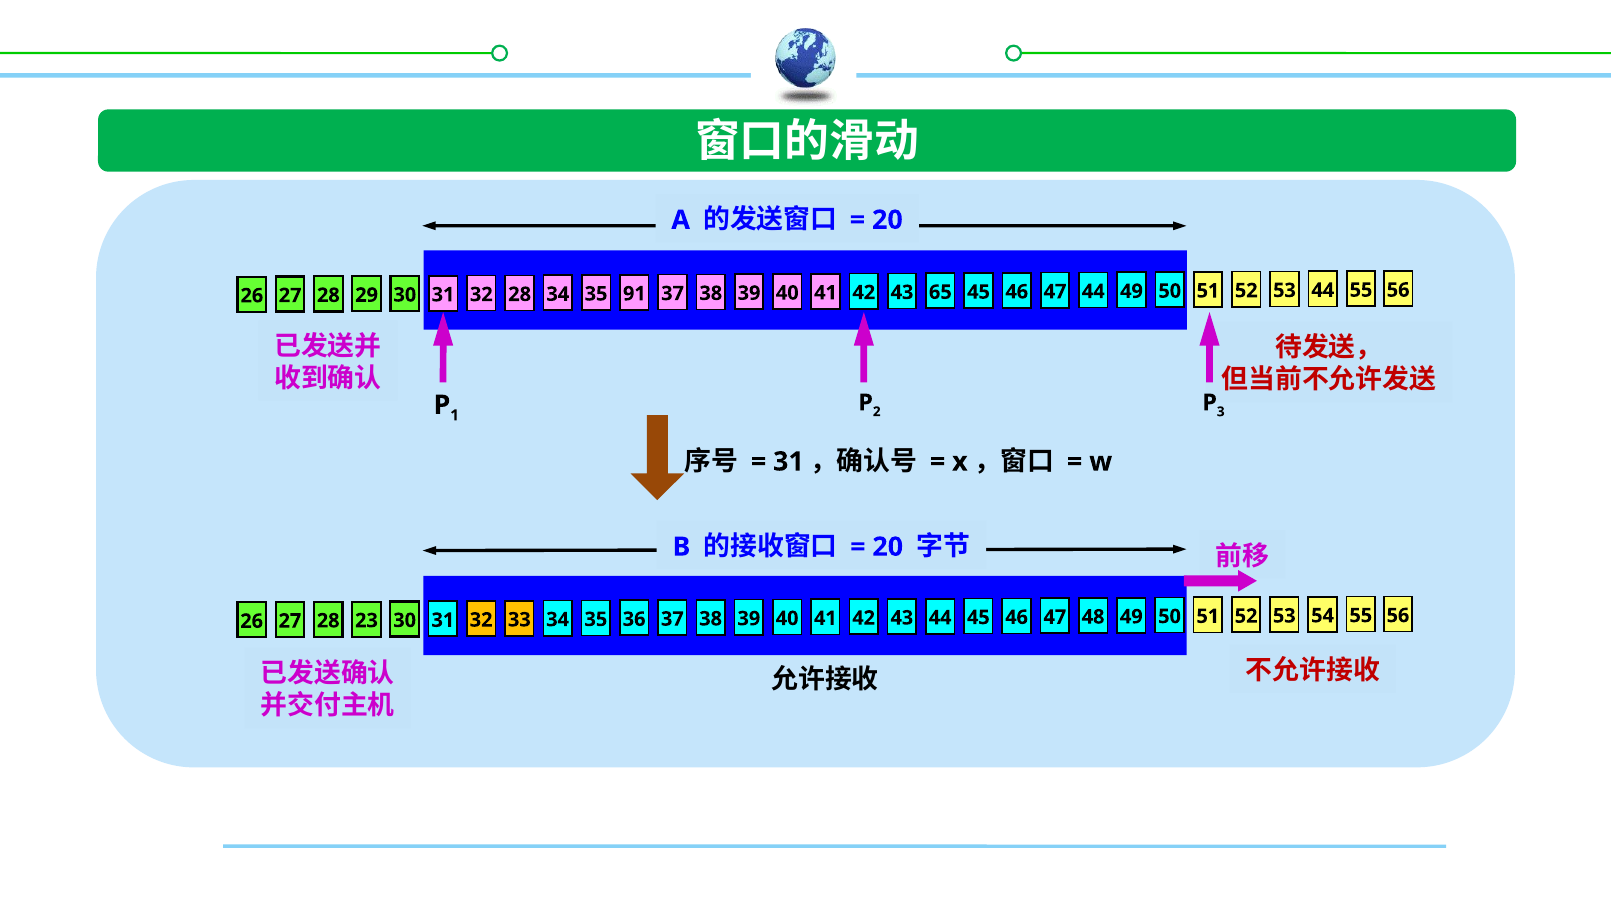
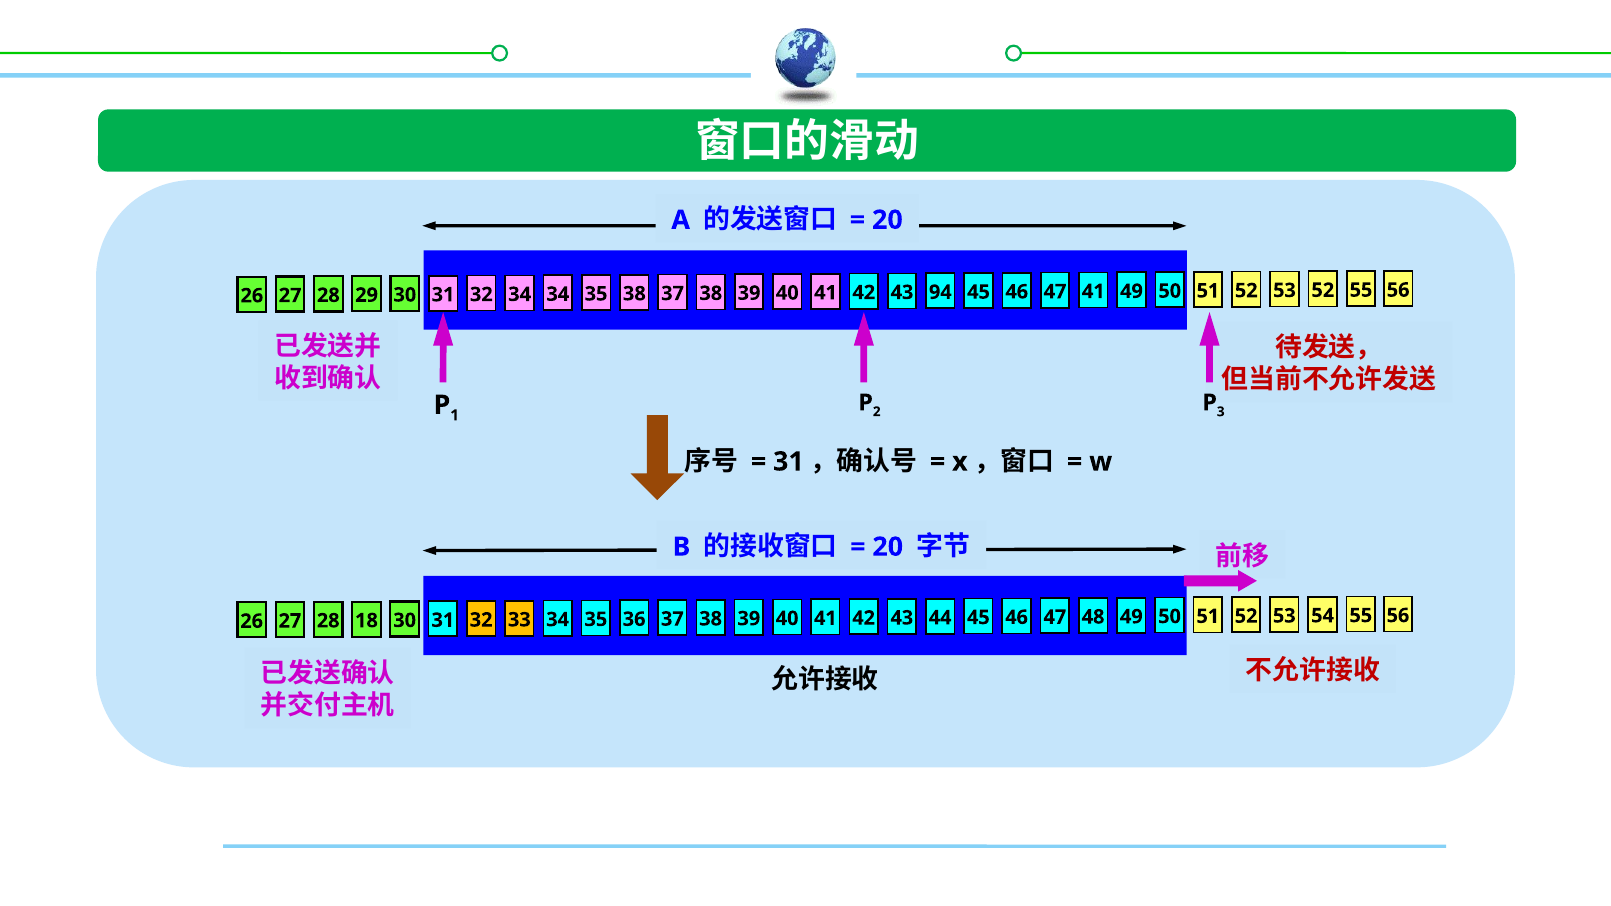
32 28: 28 -> 34
35 91: 91 -> 38
65: 65 -> 94
47 44: 44 -> 41
53 44: 44 -> 52
23: 23 -> 18
